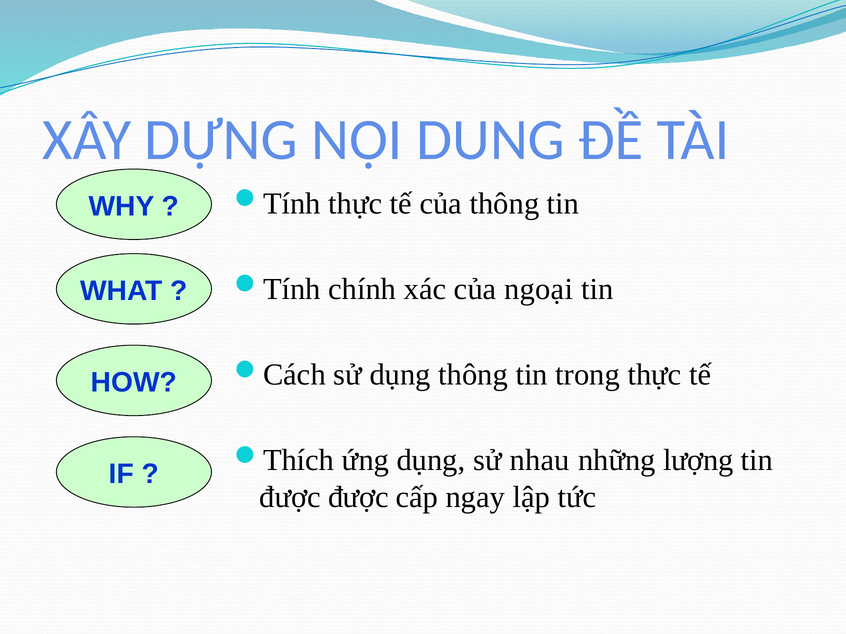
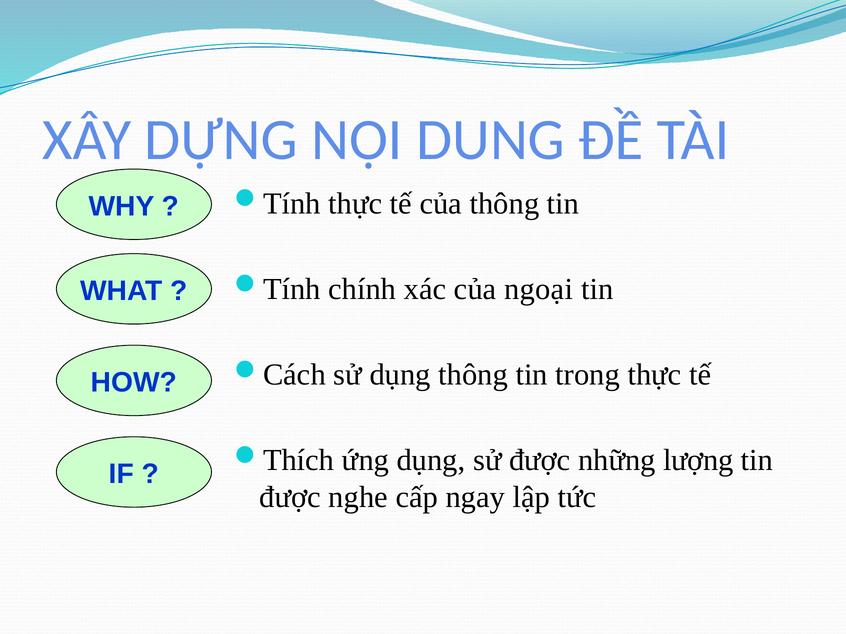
sử nhau: nhau -> được
được được: được -> nghe
